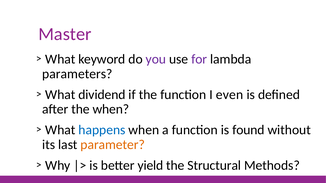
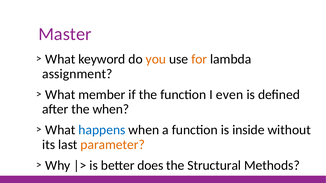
you colour: purple -> orange
for colour: purple -> orange
parameters: parameters -> assignment
dividend: dividend -> member
found: found -> inside
yield: yield -> does
